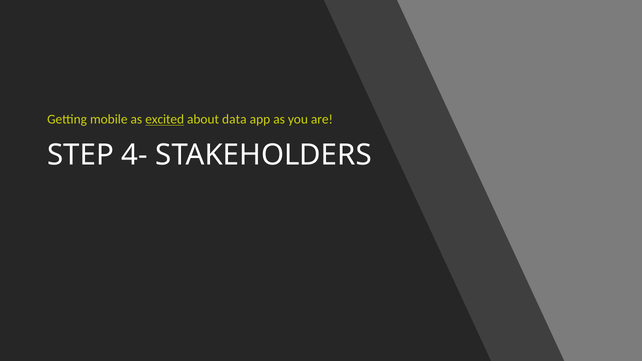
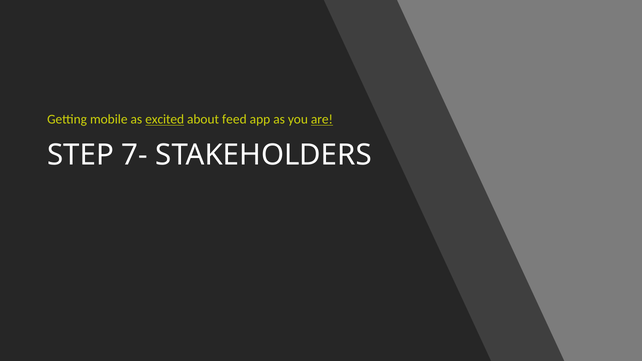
data: data -> feed
are underline: none -> present
4-: 4- -> 7-
